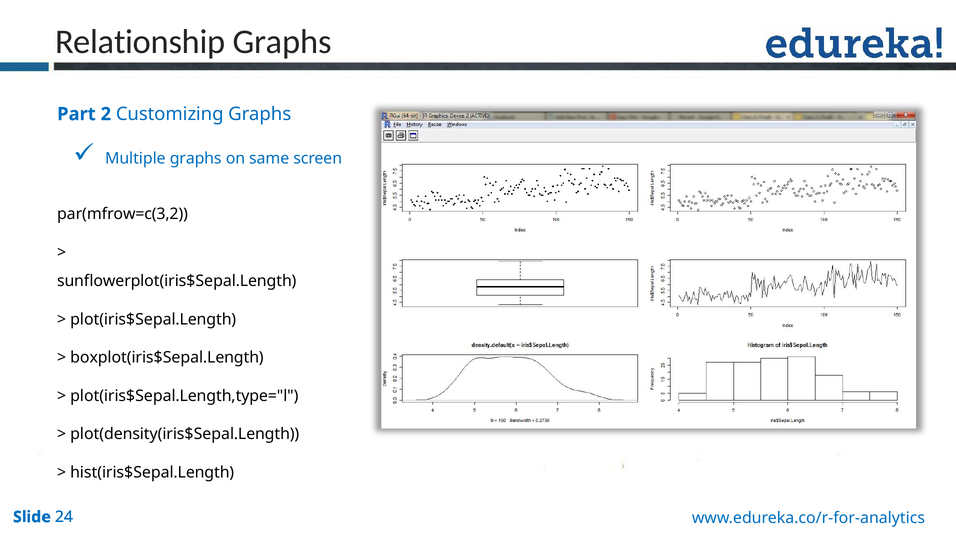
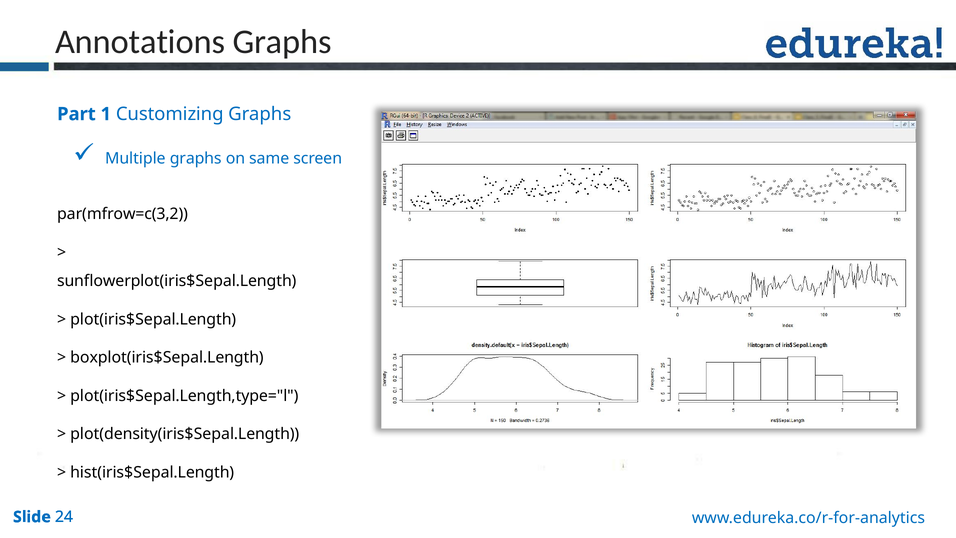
Relationship: Relationship -> Annotations
2: 2 -> 1
